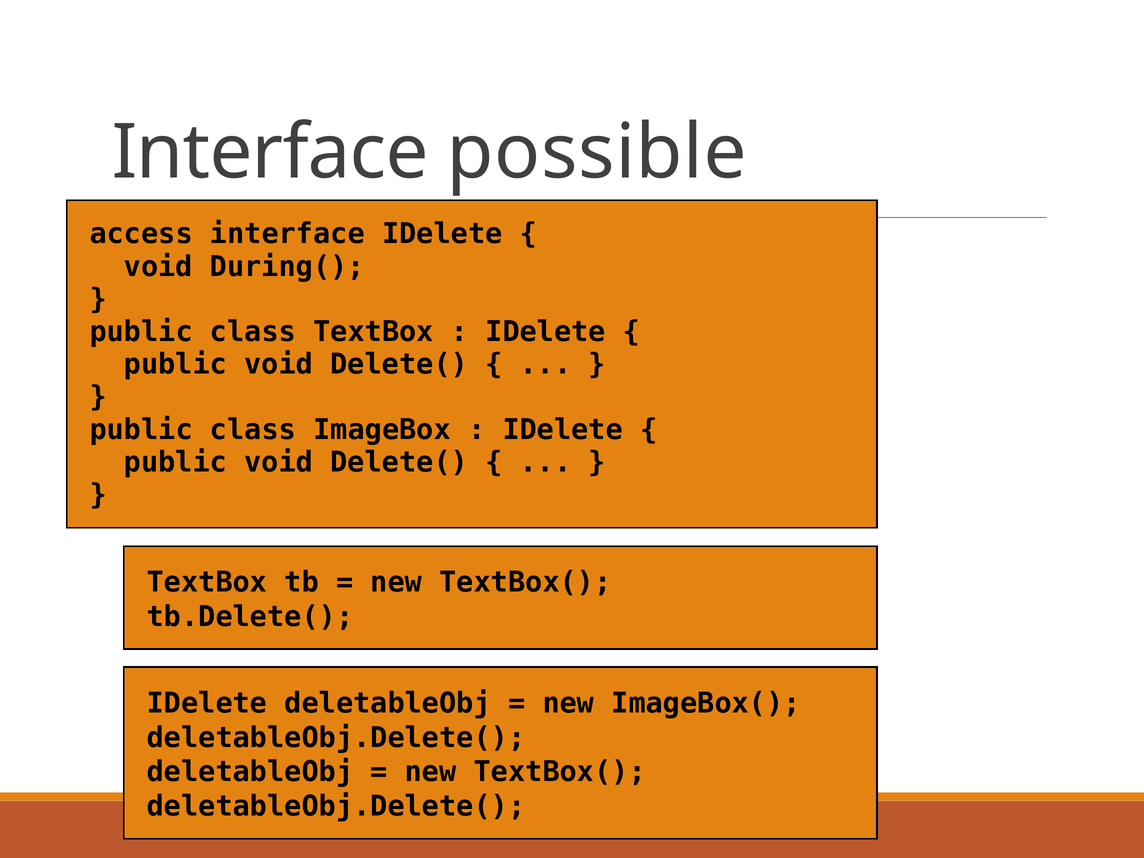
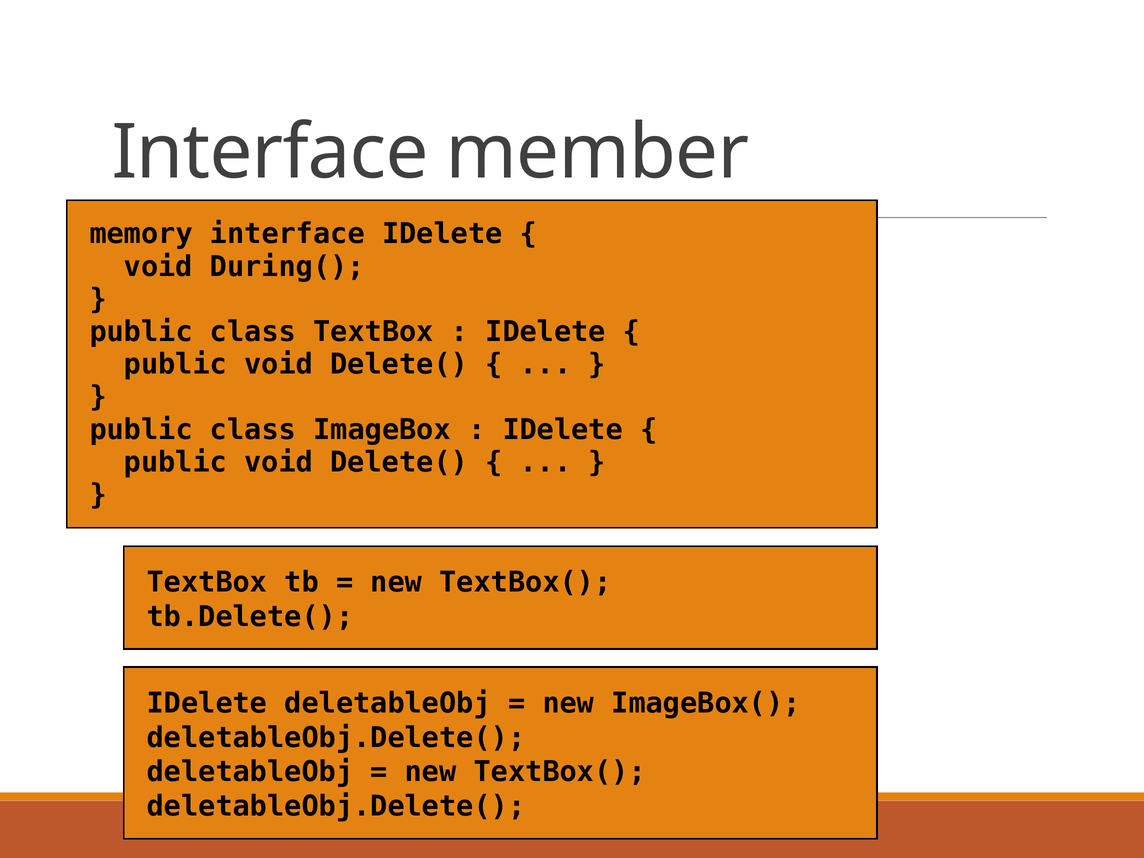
possible: possible -> member
access: access -> memory
